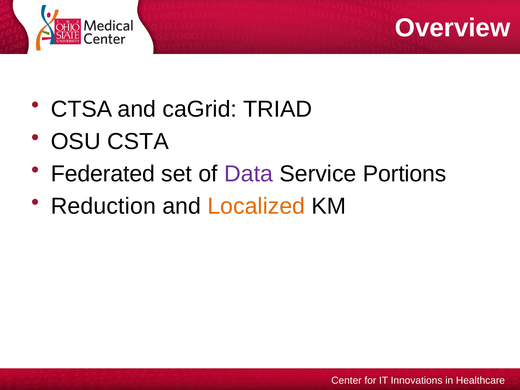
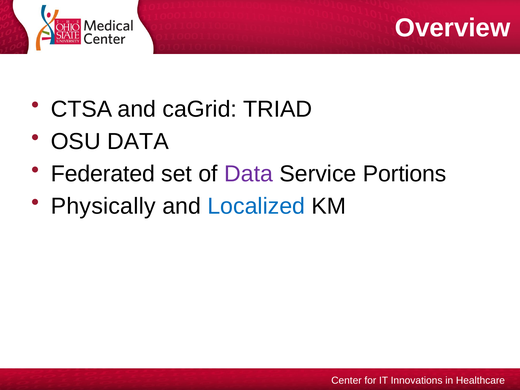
OSU CSTA: CSTA -> DATA
Reduction: Reduction -> Physically
Localized colour: orange -> blue
